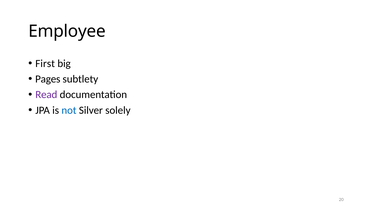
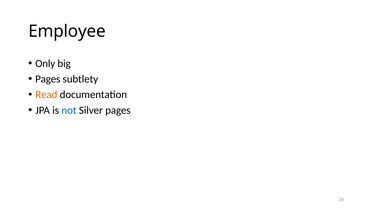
First: First -> Only
Read colour: purple -> orange
Silver solely: solely -> pages
